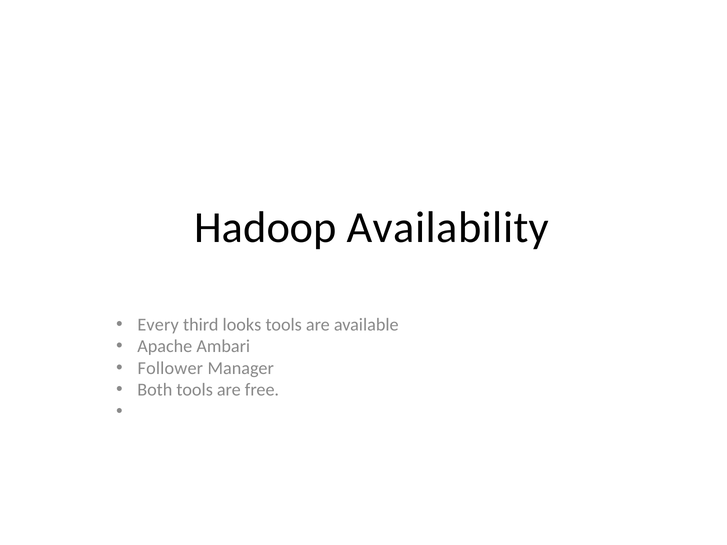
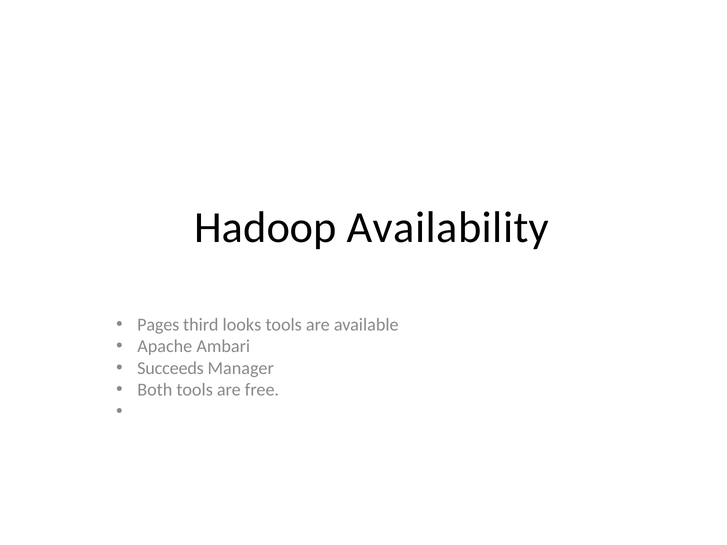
Every: Every -> Pages
Follower: Follower -> Succeeds
